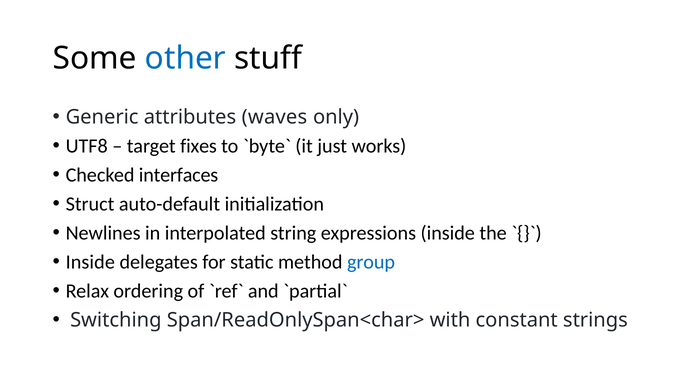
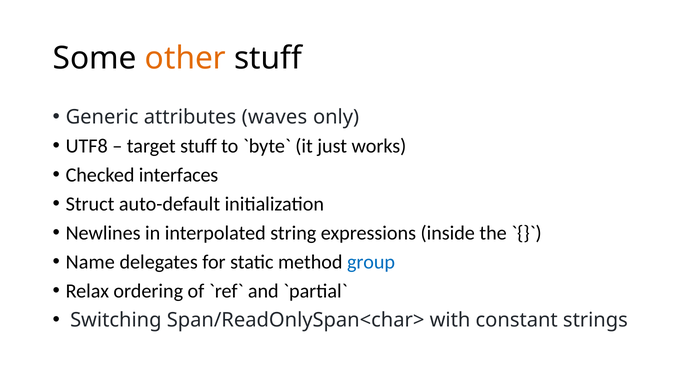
other colour: blue -> orange
target fixes: fixes -> stuff
Inside at (90, 262): Inside -> Name
